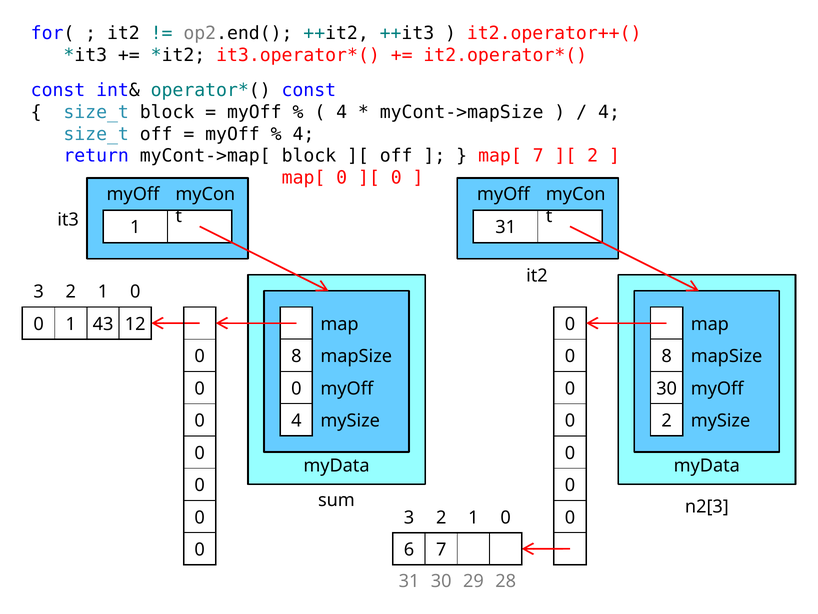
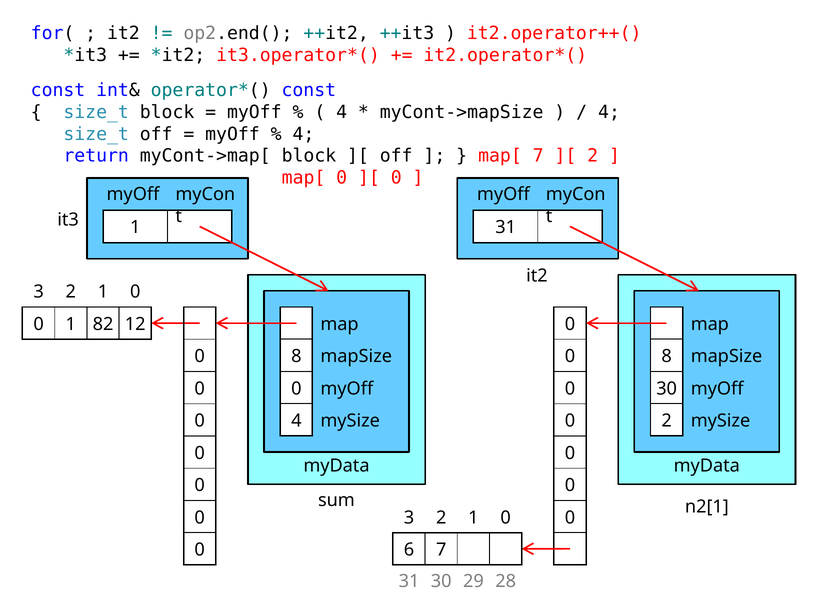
43: 43 -> 82
n2[3: n2[3 -> n2[1
